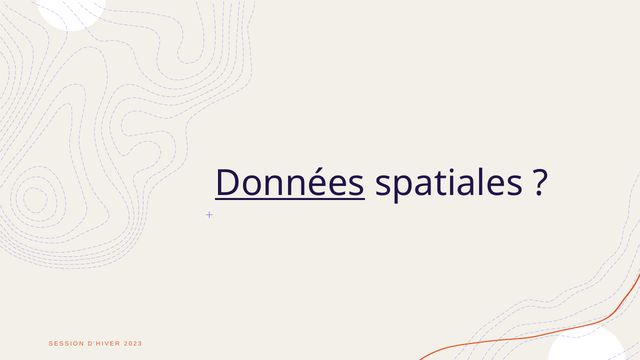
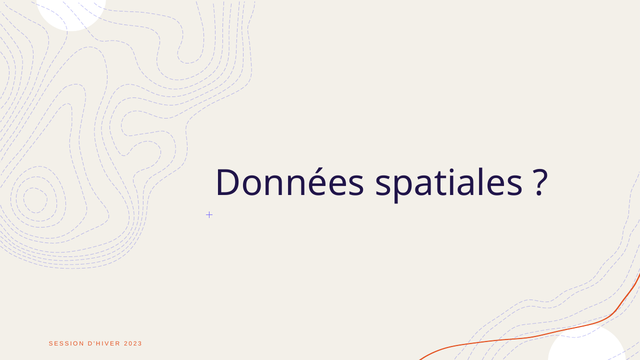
Données underline: present -> none
